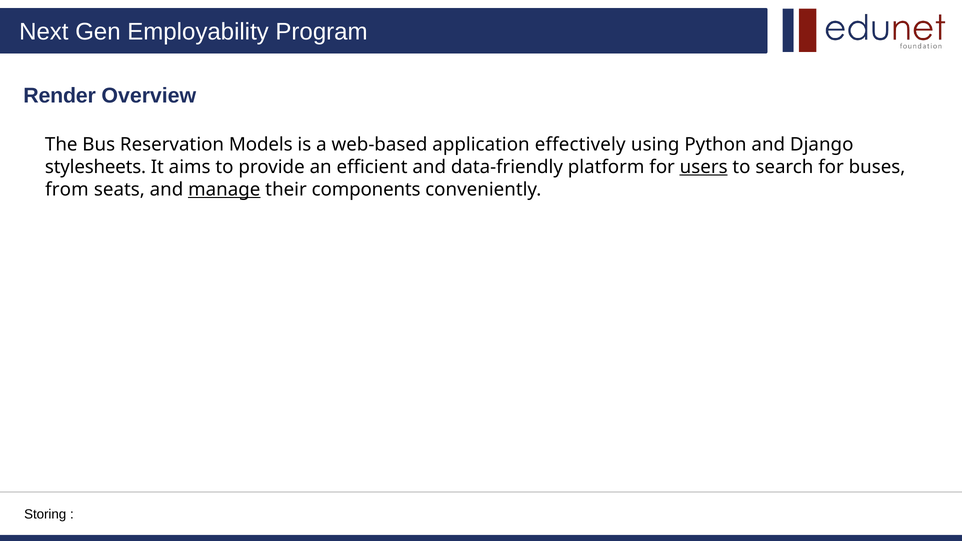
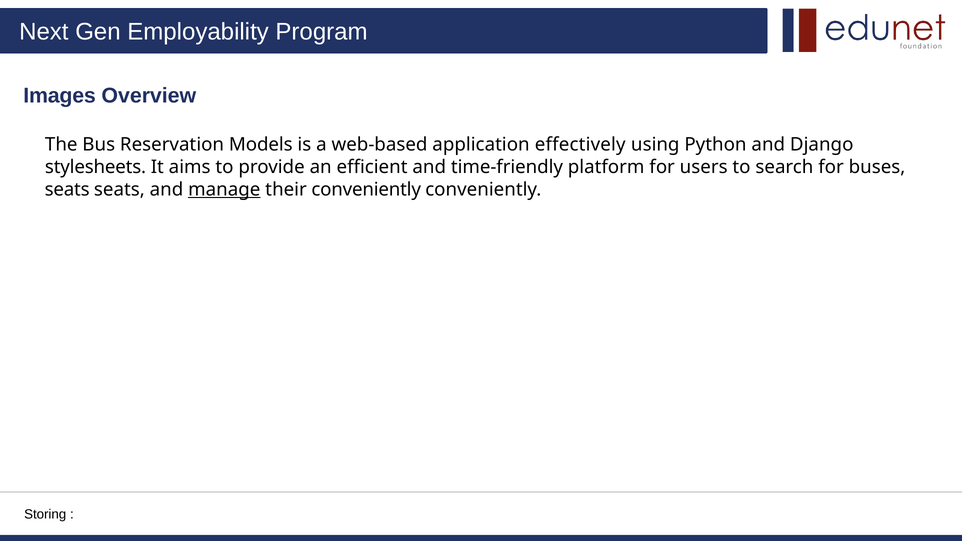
Render: Render -> Images
data-friendly: data-friendly -> time-friendly
users underline: present -> none
from at (67, 189): from -> seats
their components: components -> conveniently
